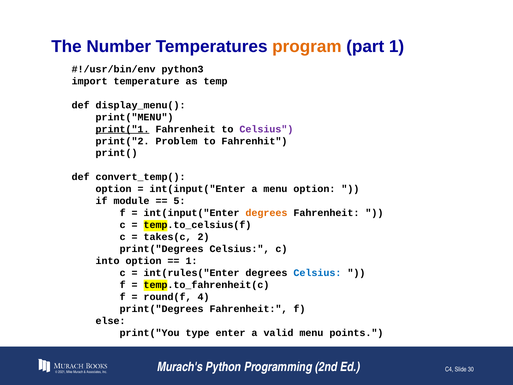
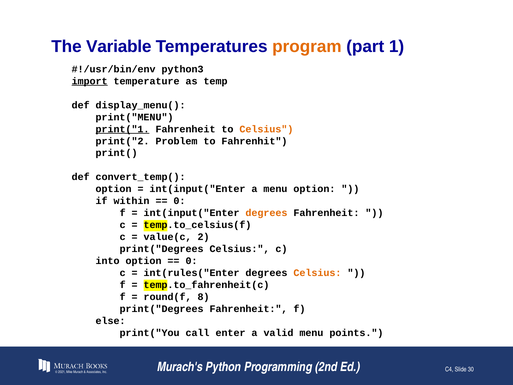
Number: Number -> Variable
import underline: none -> present
Celsius at (266, 129) colour: purple -> orange
module: module -> within
5 at (179, 201): 5 -> 0
takes(c: takes(c -> value(c
1 at (191, 261): 1 -> 0
Celsius at (317, 273) colour: blue -> orange
4: 4 -> 8
type: type -> call
